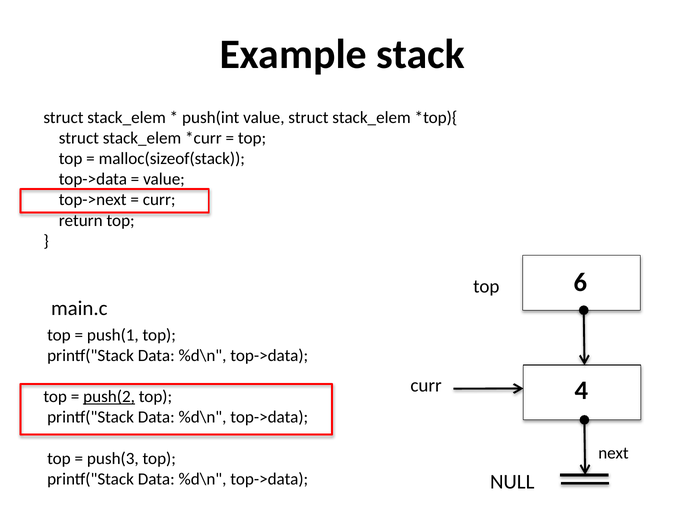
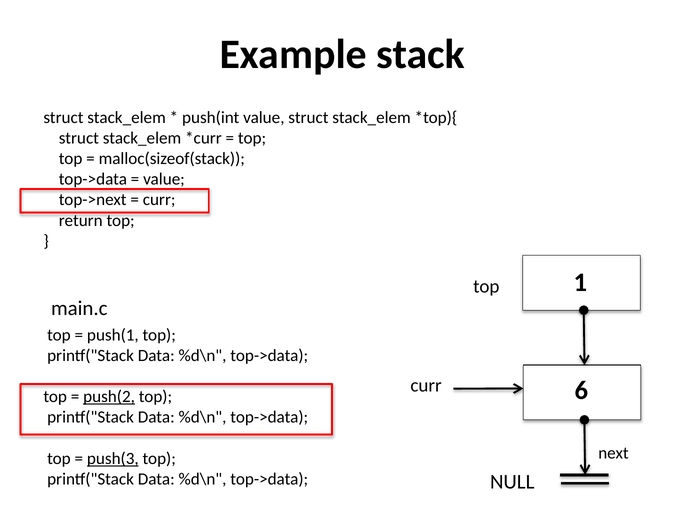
6: 6 -> 1
4: 4 -> 6
push(3 underline: none -> present
